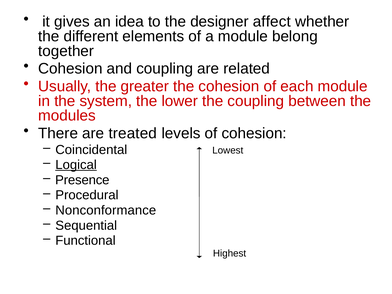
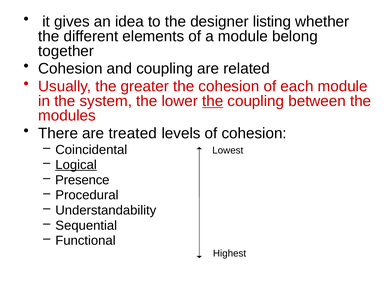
affect: affect -> listing
the at (213, 101) underline: none -> present
Nonconformance: Nonconformance -> Understandability
